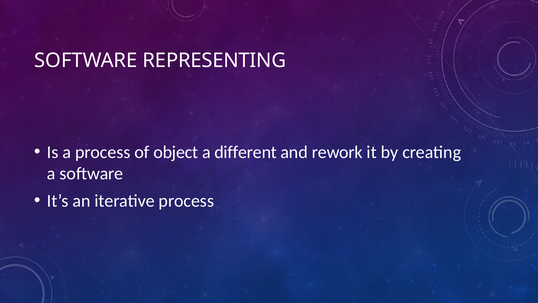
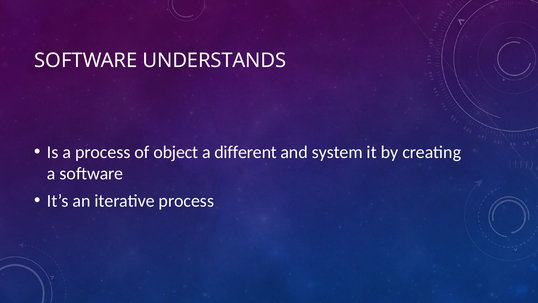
REPRESENTING: REPRESENTING -> UNDERSTANDS
rework: rework -> system
